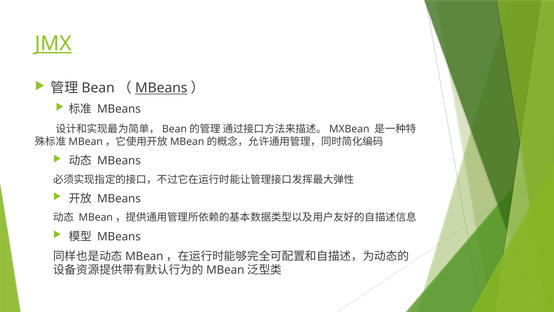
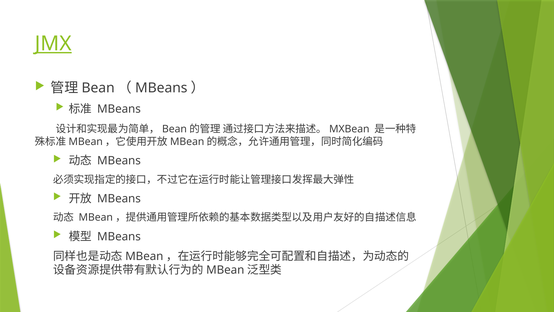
MBeans at (161, 88) underline: present -> none
